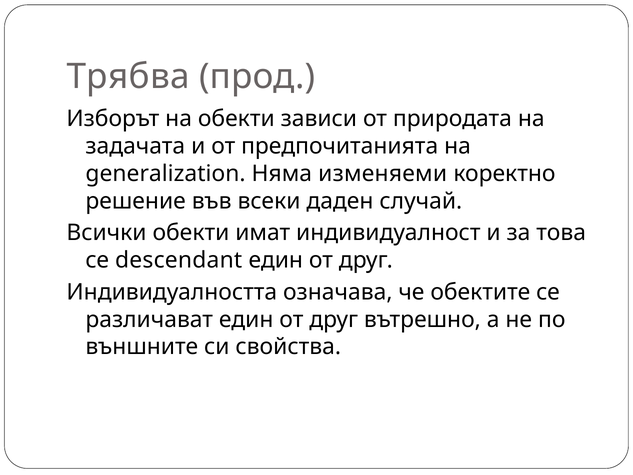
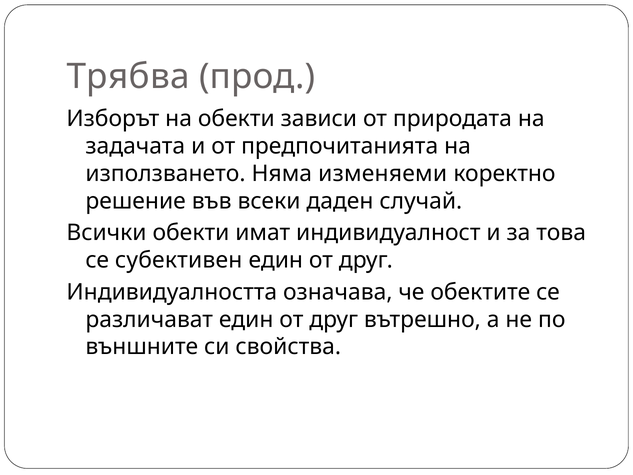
generalization: generalization -> използването
descendant: descendant -> субективен
